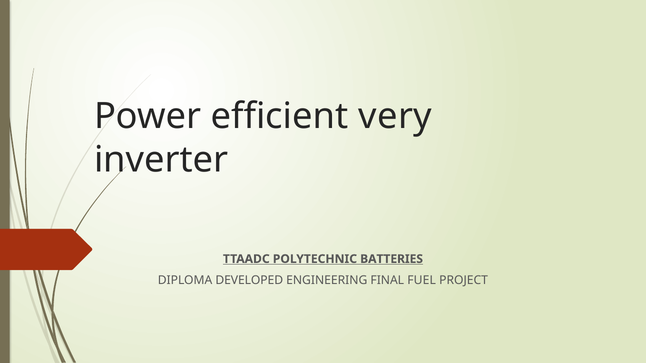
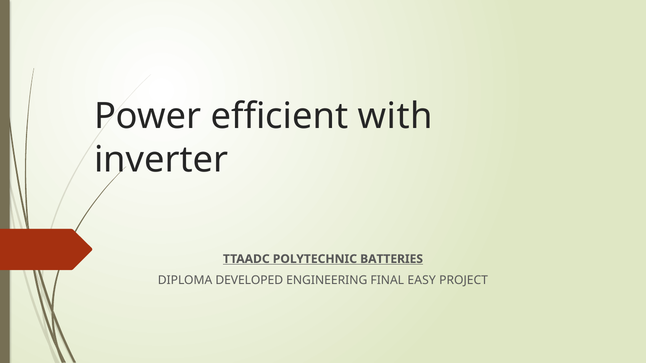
very: very -> with
FUEL: FUEL -> EASY
